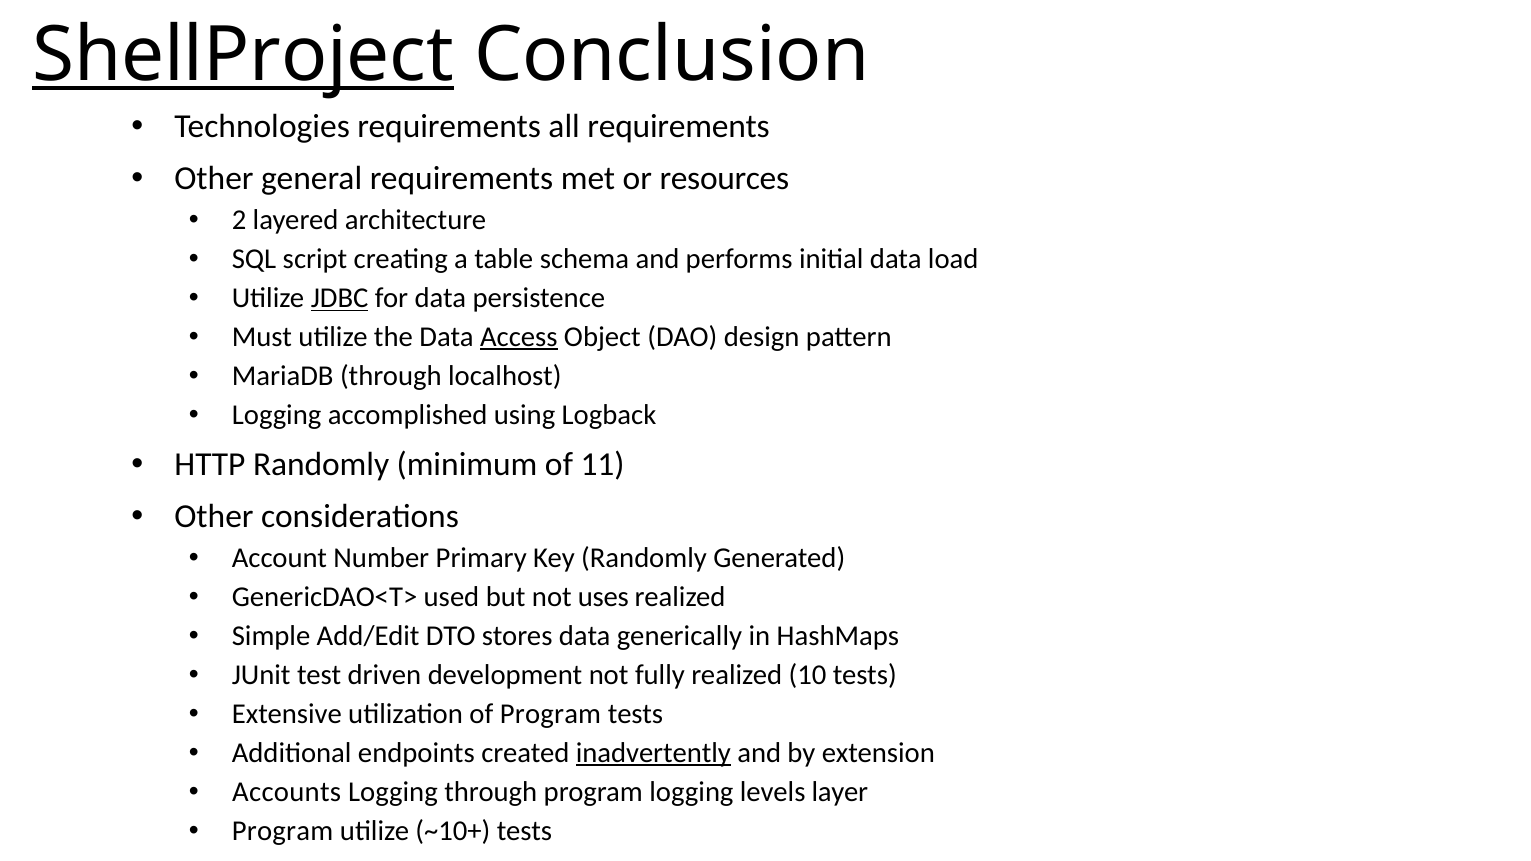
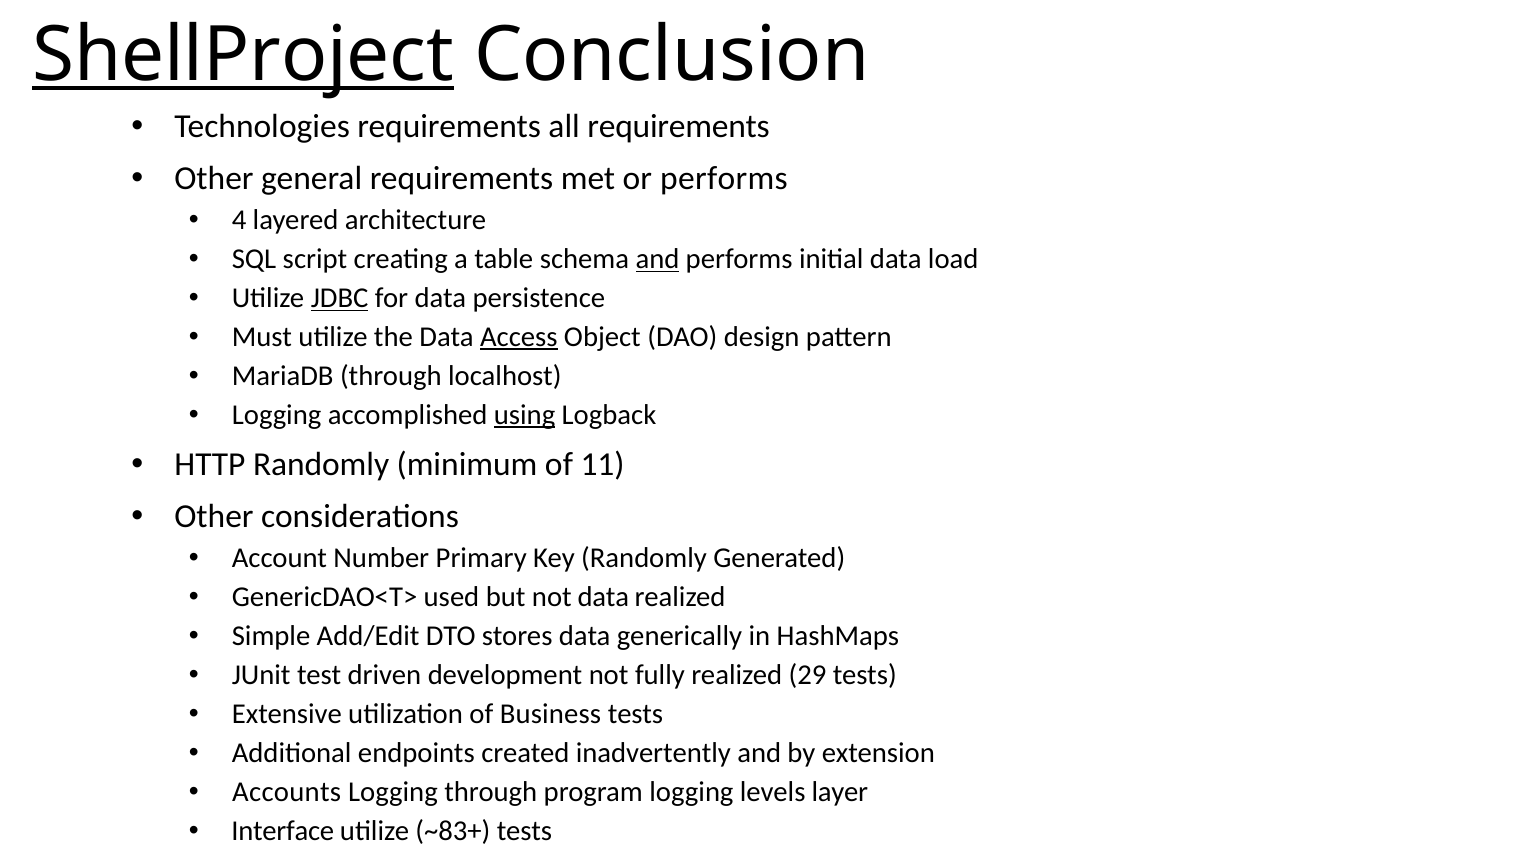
or resources: resources -> performs
2: 2 -> 4
and at (657, 259) underline: none -> present
using underline: none -> present
not uses: uses -> data
10: 10 -> 29
of Program: Program -> Business
inadvertently underline: present -> none
Program at (283, 831): Program -> Interface
~10+: ~10+ -> ~83+
